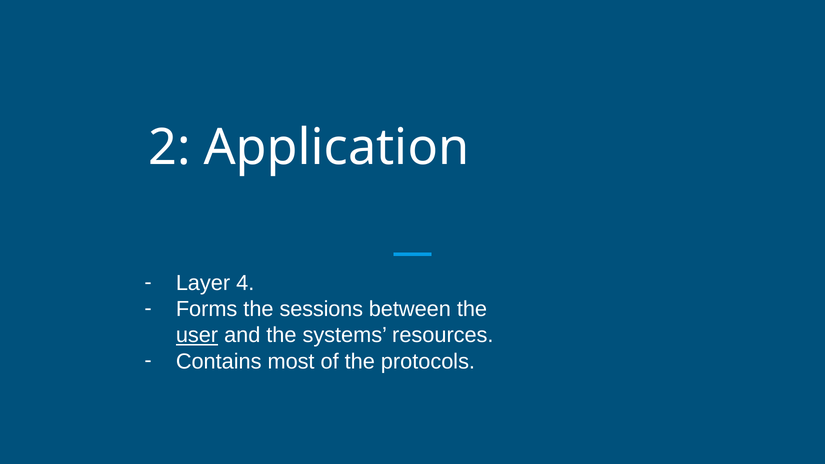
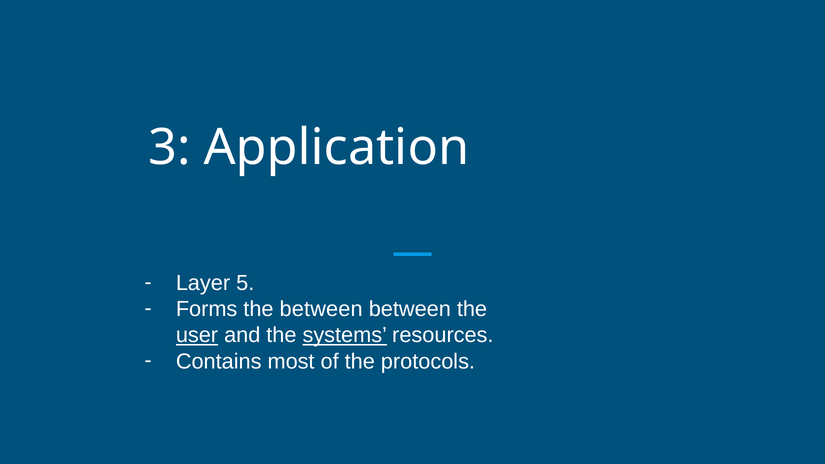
2: 2 -> 3
4: 4 -> 5
the sessions: sessions -> between
systems underline: none -> present
